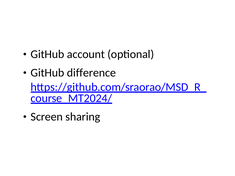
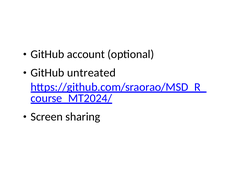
difference: difference -> untreated
